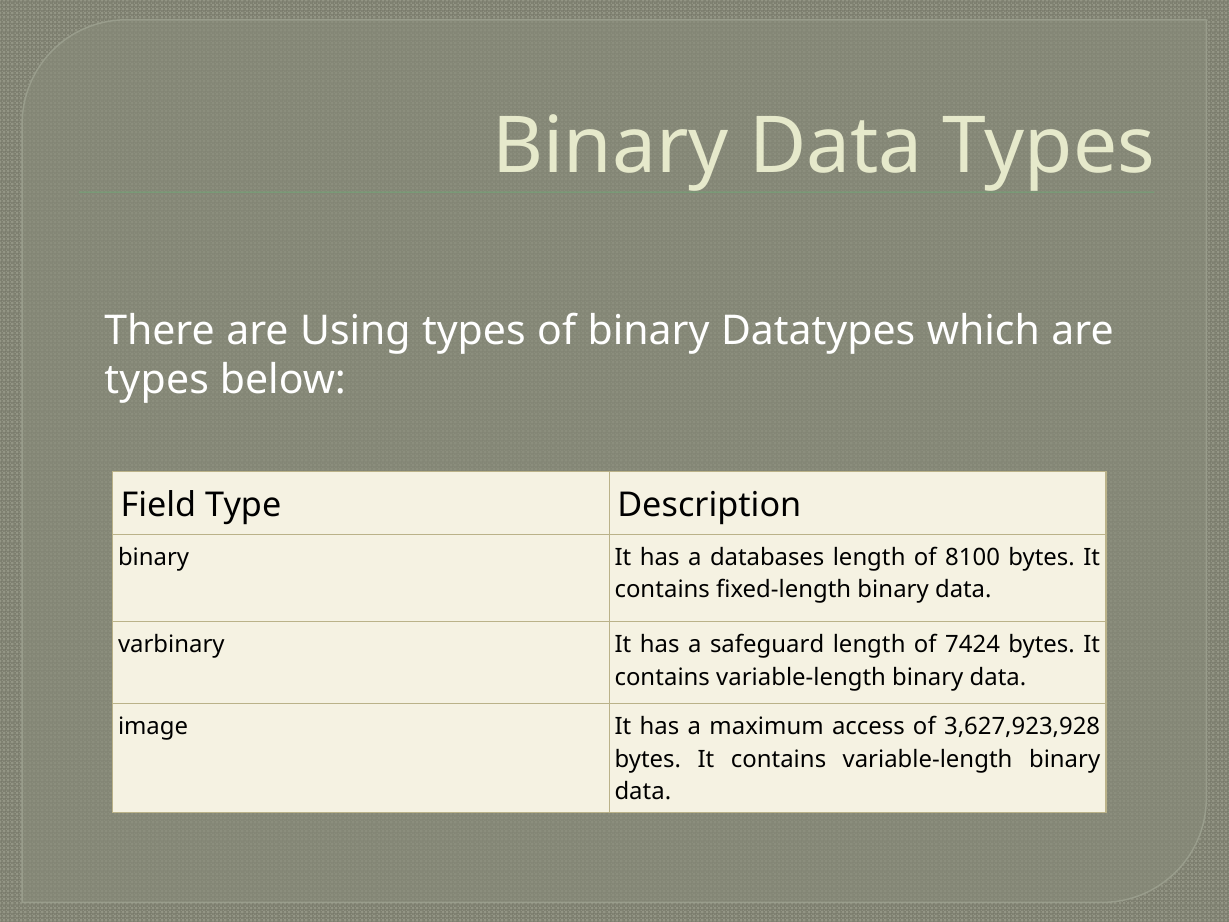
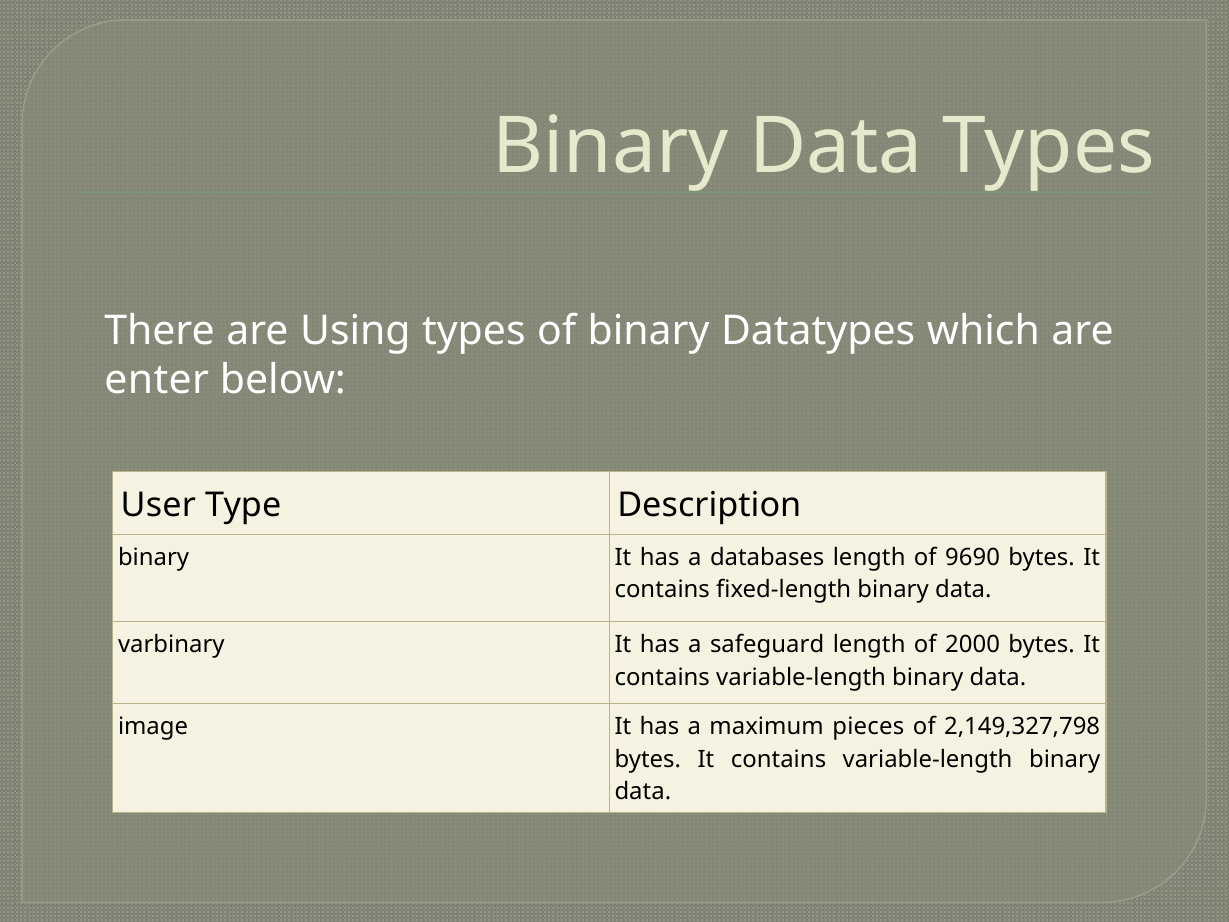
types at (157, 380): types -> enter
Field: Field -> User
8100: 8100 -> 9690
7424: 7424 -> 2000
access: access -> pieces
3,627,923,928: 3,627,923,928 -> 2,149,327,798
